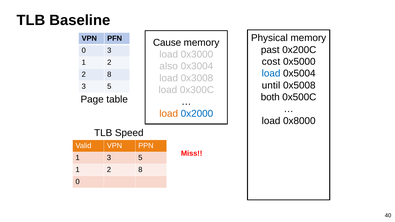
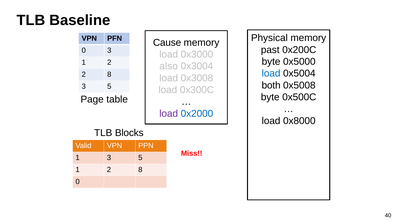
cost at (271, 62): cost -> byte
until: until -> both
both at (270, 97): both -> byte
load at (169, 114) colour: orange -> purple
Speed: Speed -> Blocks
